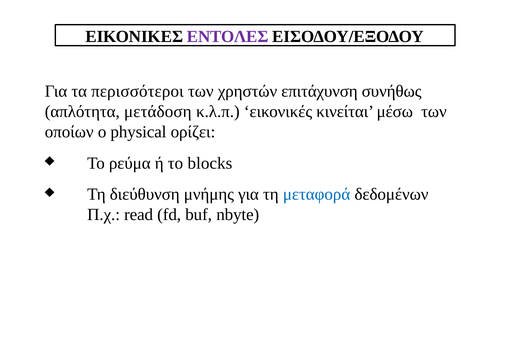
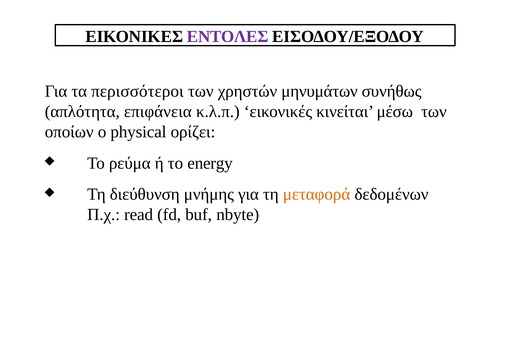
επιτάχυνση: επιτάχυνση -> μηνυμάτων
μετάδοση: μετάδοση -> επιφάνεια
blocks: blocks -> energy
μεταφορά colour: blue -> orange
